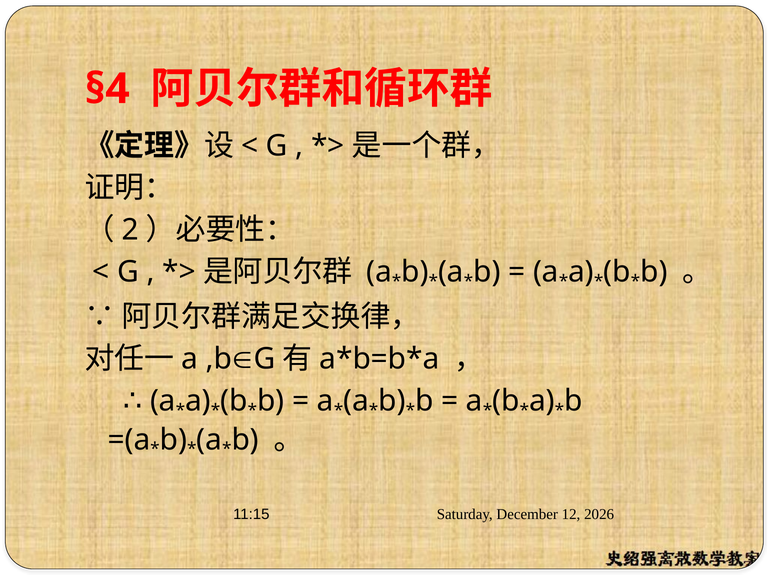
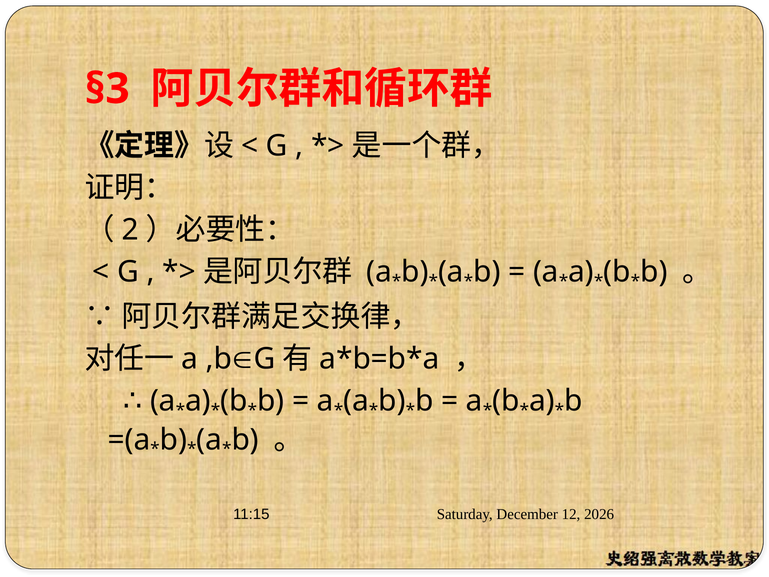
§4: §4 -> §3
